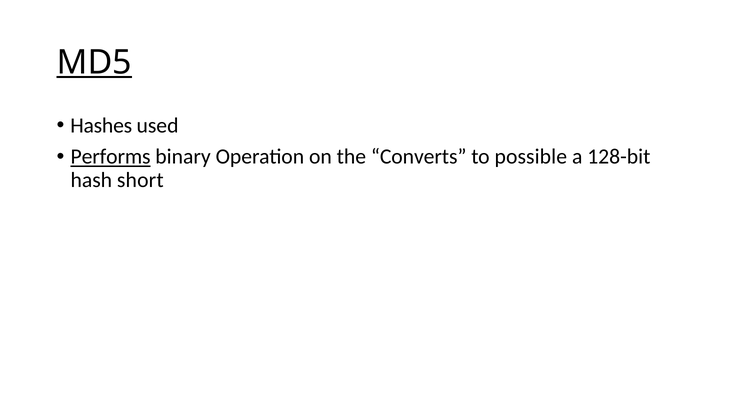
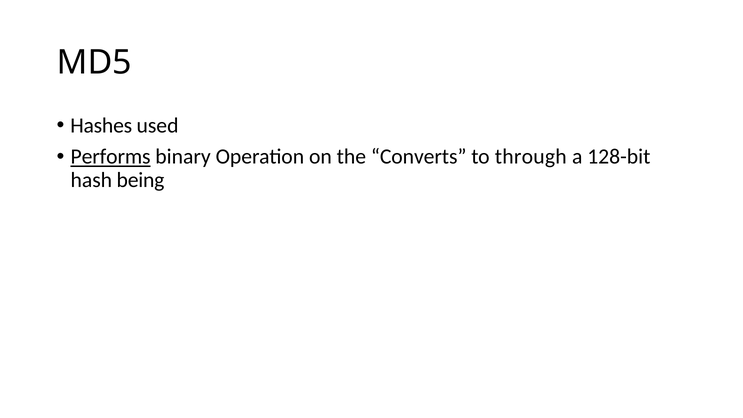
MD5 underline: present -> none
possible: possible -> through
short: short -> being
